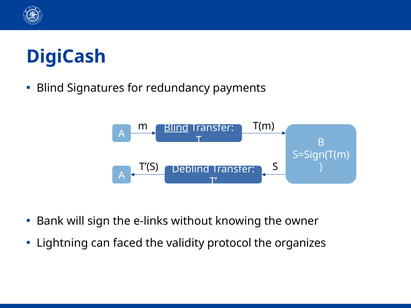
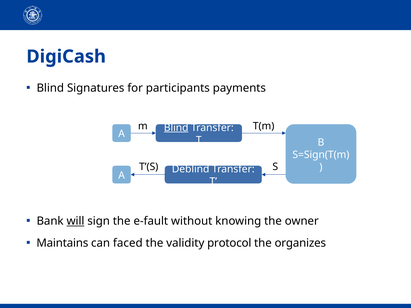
redundancy: redundancy -> participants
will underline: none -> present
e-links: e-links -> e-fault
Lightning: Lightning -> Maintains
